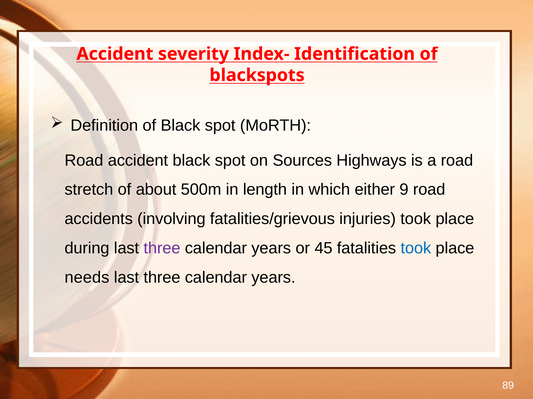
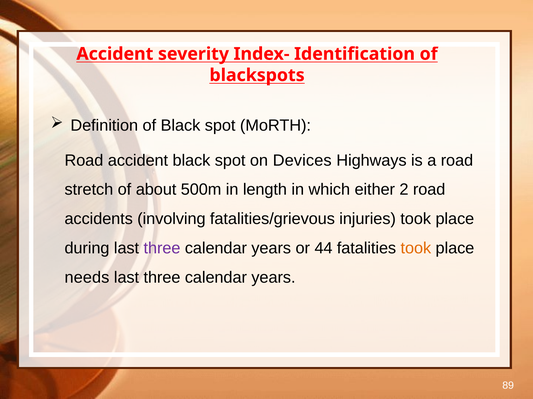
Sources: Sources -> Devices
9: 9 -> 2
45: 45 -> 44
took at (416, 249) colour: blue -> orange
